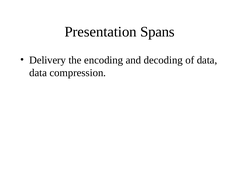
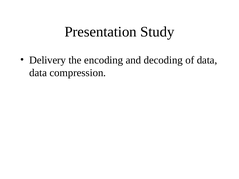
Spans: Spans -> Study
